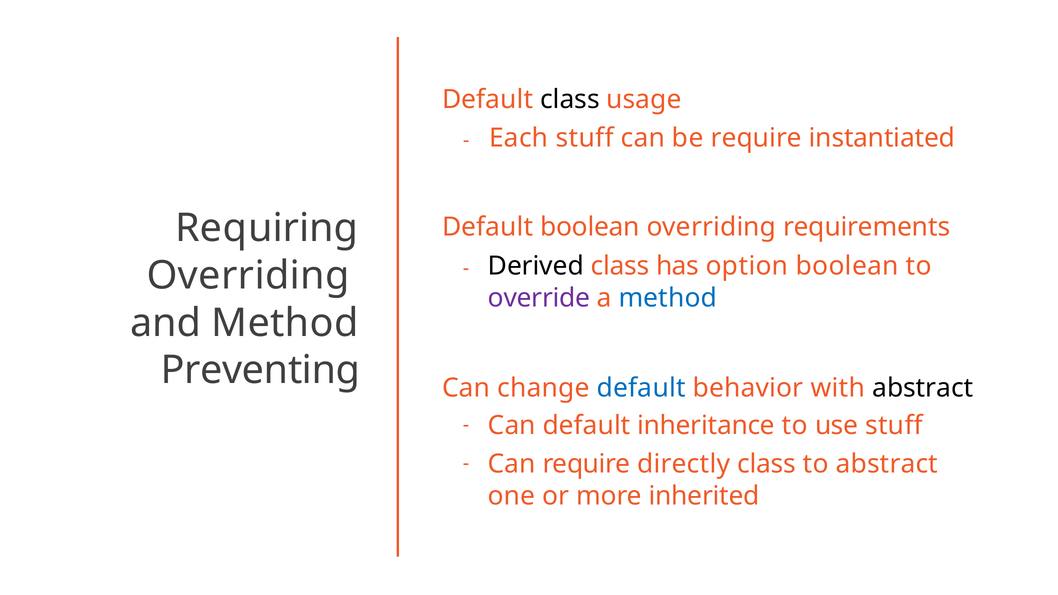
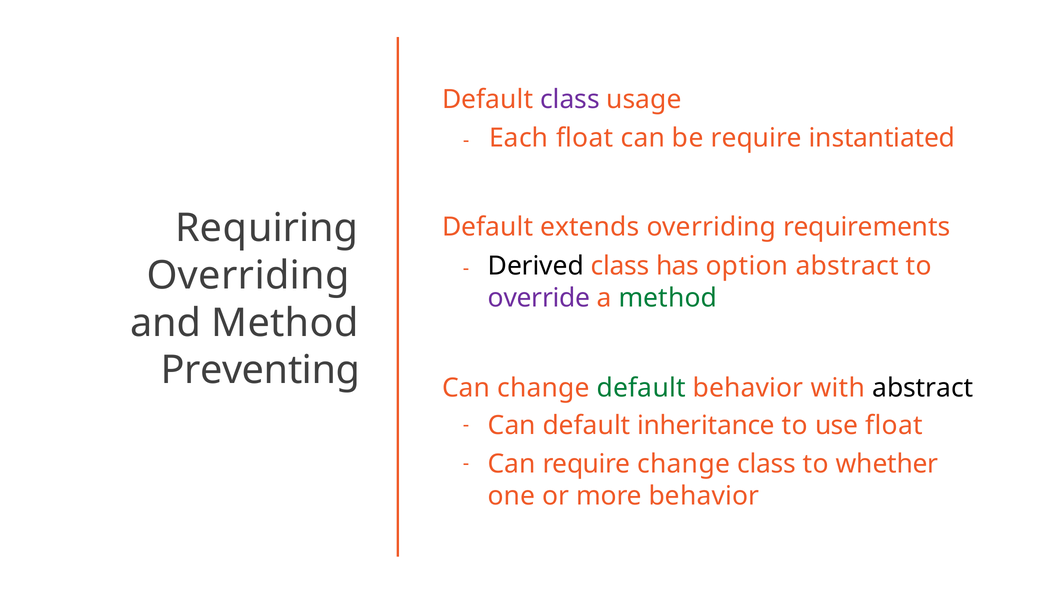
class at (570, 99) colour: black -> purple
Each stuff: stuff -> float
Default boolean: boolean -> extends
option boolean: boolean -> abstract
method at (668, 298) colour: blue -> green
default at (641, 388) colour: blue -> green
use stuff: stuff -> float
require directly: directly -> change
to abstract: abstract -> whether
more inherited: inherited -> behavior
